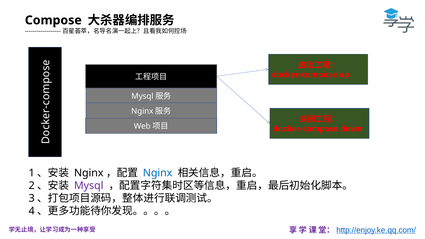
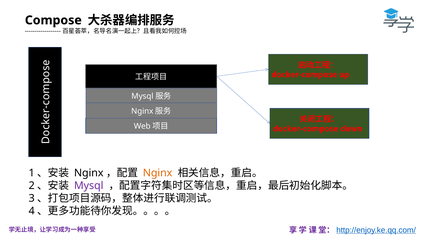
Nginx at (158, 173) colour: blue -> orange
